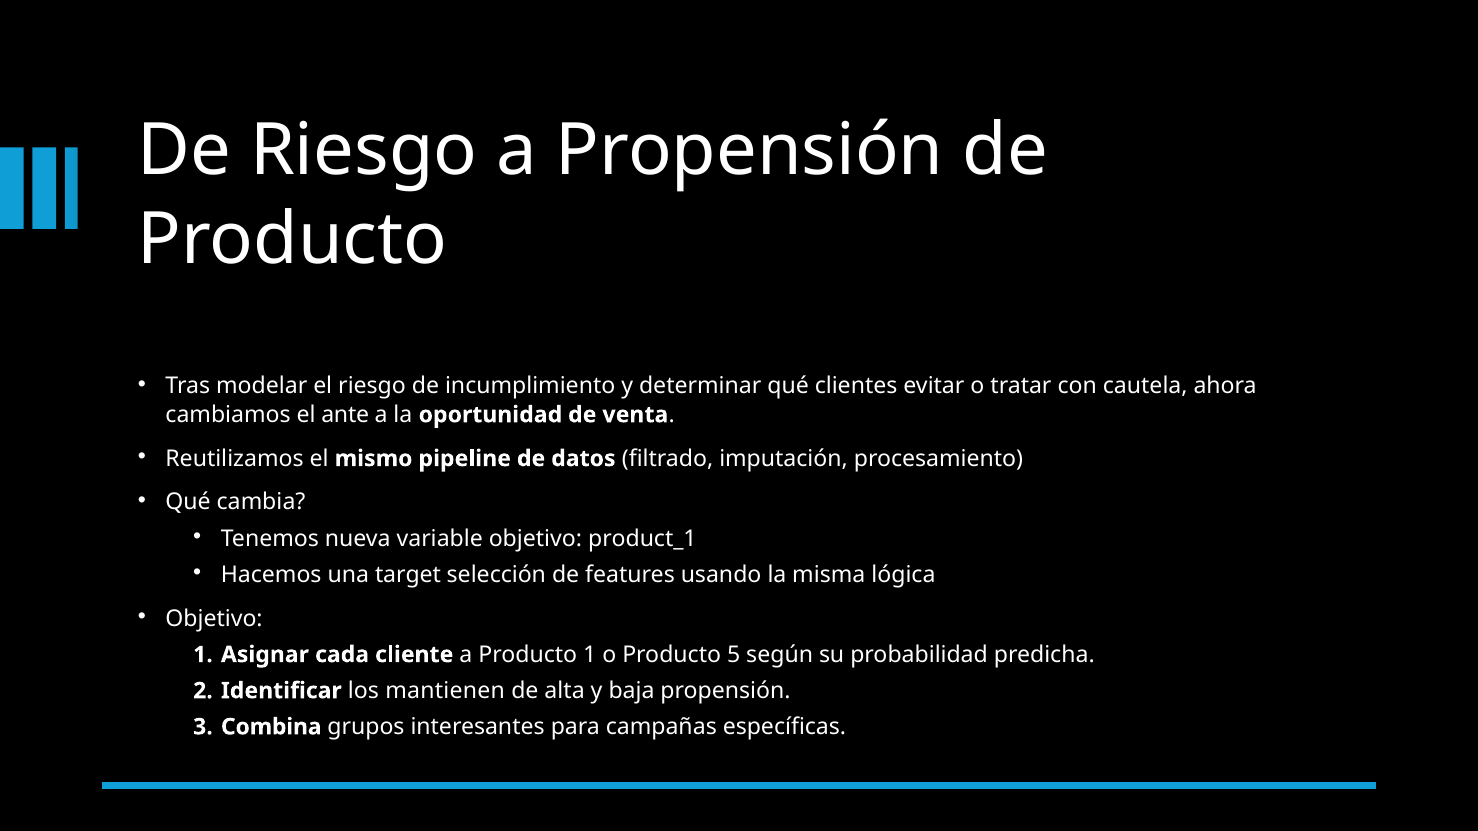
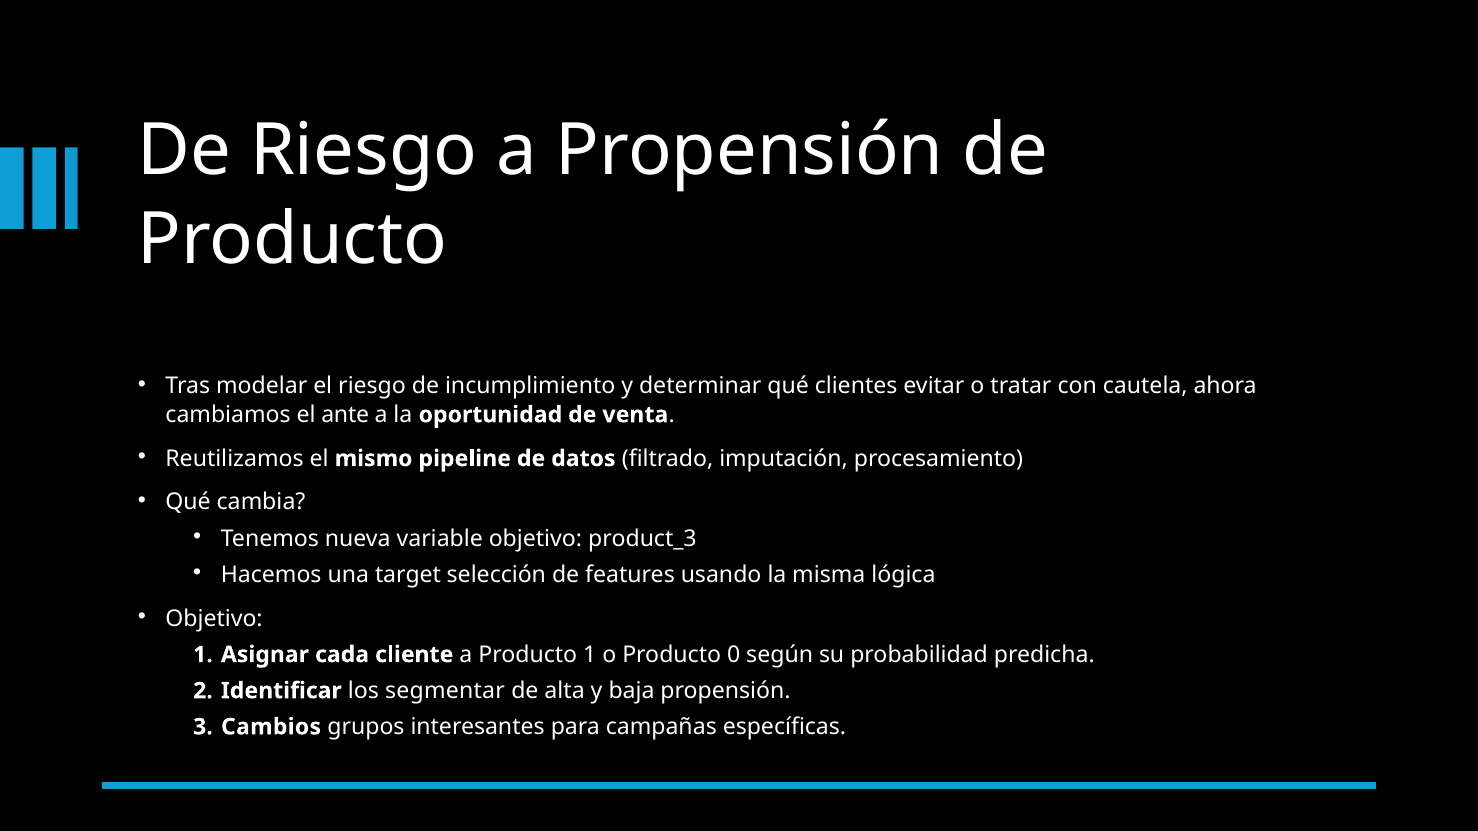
product_1: product_1 -> product_3
5: 5 -> 0
mantienen: mantienen -> segmentar
Combina: Combina -> Cambios
